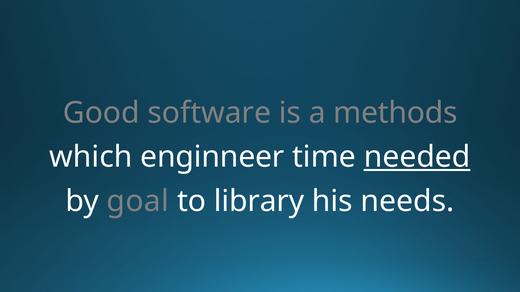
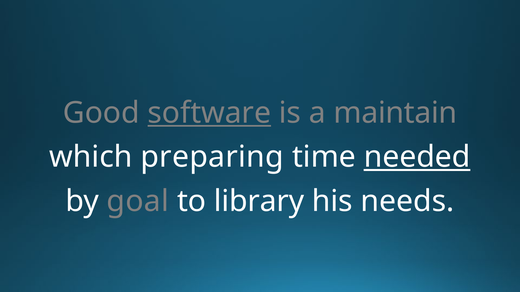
software underline: none -> present
methods: methods -> maintain
enginneer: enginneer -> preparing
